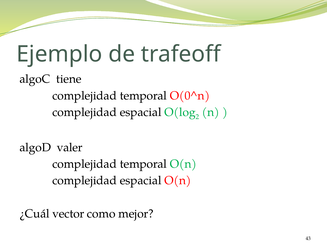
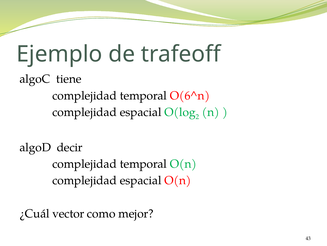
O(0^n: O(0^n -> O(6^n
valer: valer -> decir
